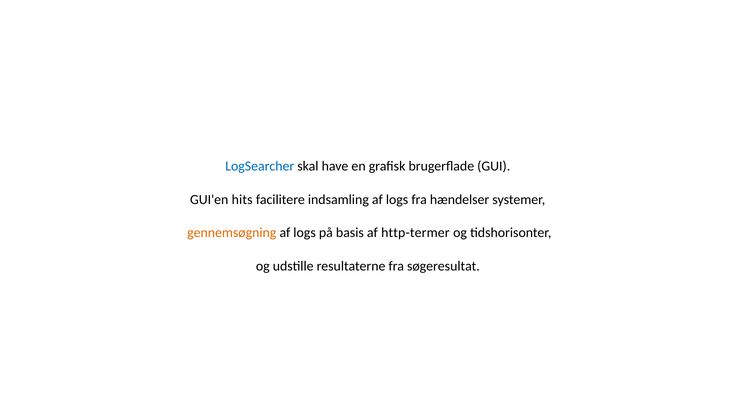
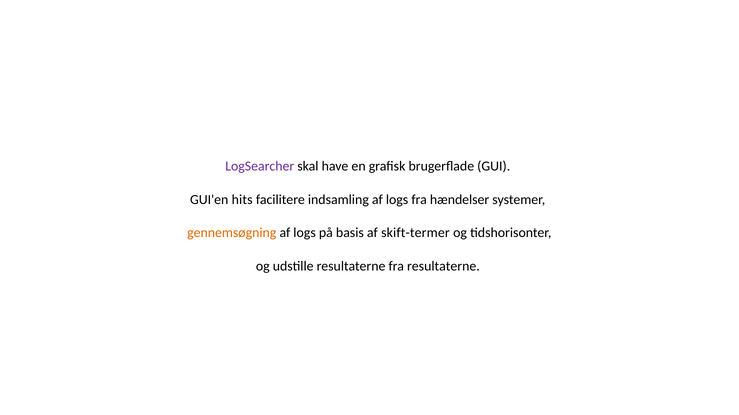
LogSearcher colour: blue -> purple
http-termer: http-termer -> skift-termer
fra søgeresultat: søgeresultat -> resultaterne
